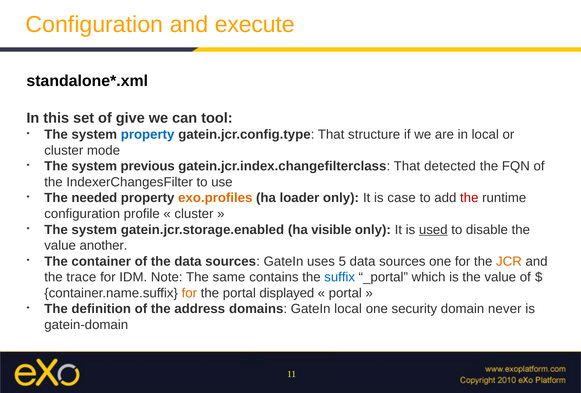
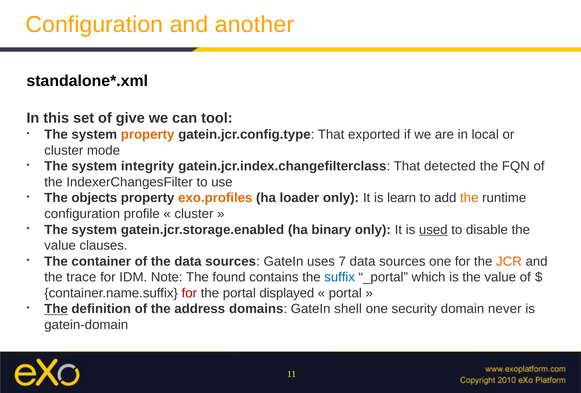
execute: execute -> another
property at (148, 135) colour: blue -> orange
structure: structure -> exported
previous: previous -> integrity
needed: needed -> objects
case: case -> learn
the at (469, 198) colour: red -> orange
visible: visible -> binary
another: another -> clauses
5: 5 -> 7
same: same -> found
for at (189, 293) colour: orange -> red
The at (56, 309) underline: none -> present
GateIn local: local -> shell
